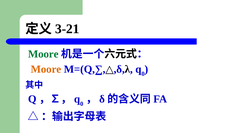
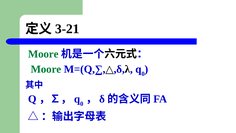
Moore at (46, 69) colour: orange -> green
